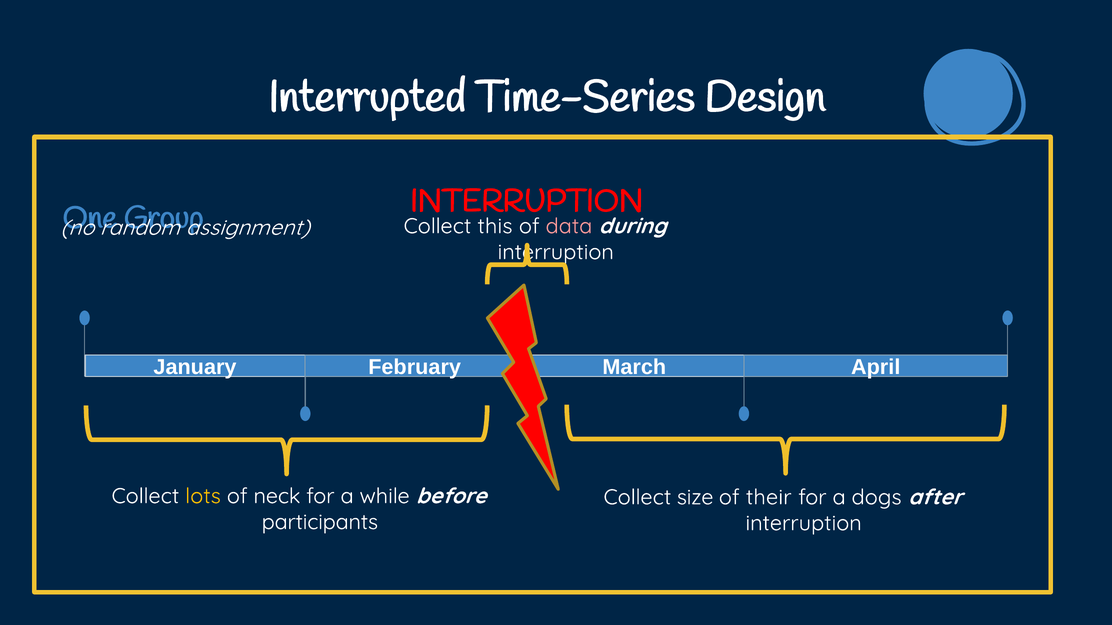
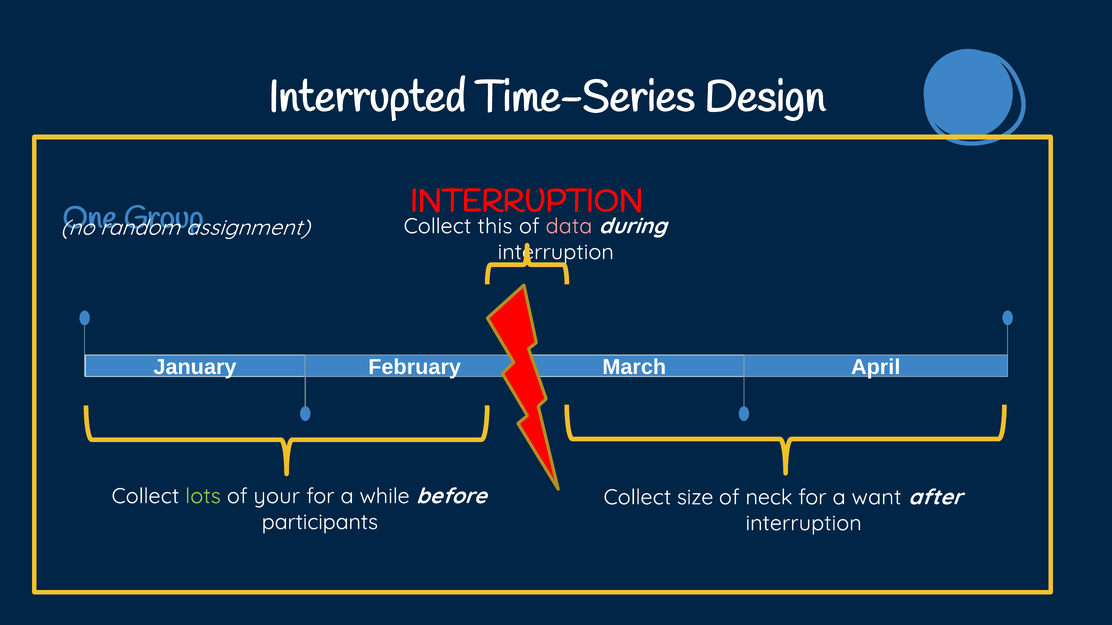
lots colour: yellow -> light green
neck: neck -> your
their: their -> neck
dogs: dogs -> want
